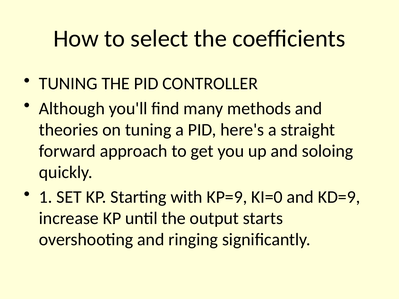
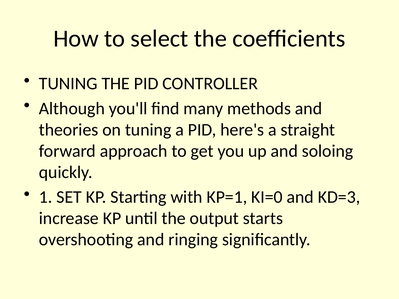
KP=9: KP=9 -> KP=1
KD=9: KD=9 -> KD=3
